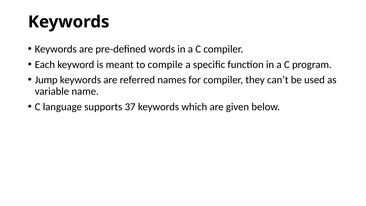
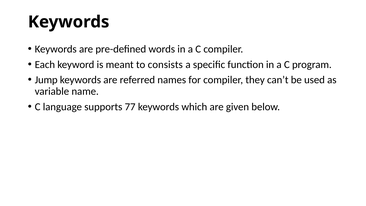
compile: compile -> consists
37: 37 -> 77
